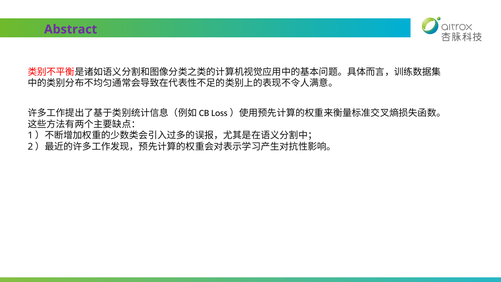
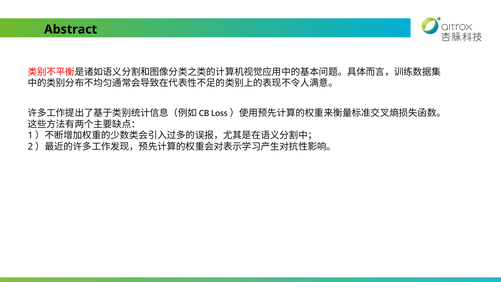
Abstract colour: purple -> black
